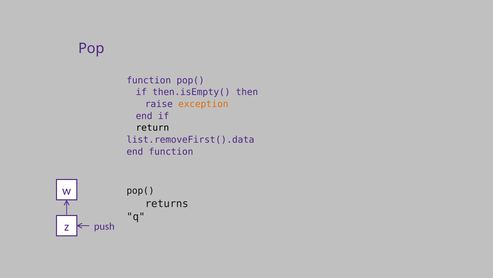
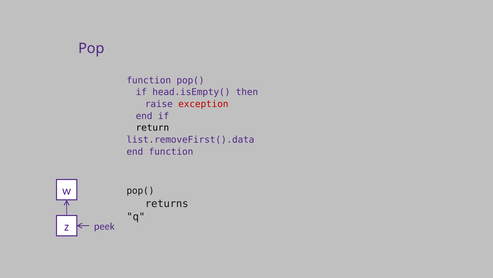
then.isEmpty(: then.isEmpty( -> head.isEmpty(
exception colour: orange -> red
push: push -> peek
